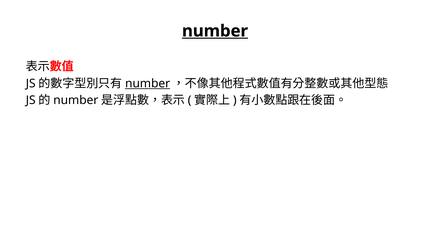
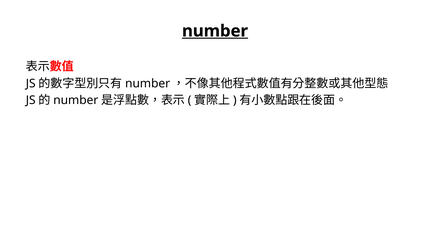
number at (148, 83) underline: present -> none
